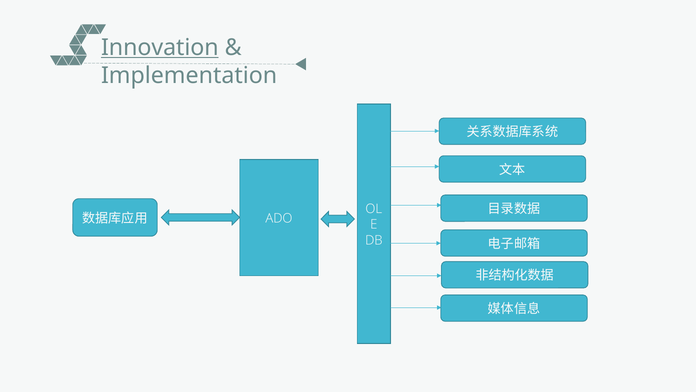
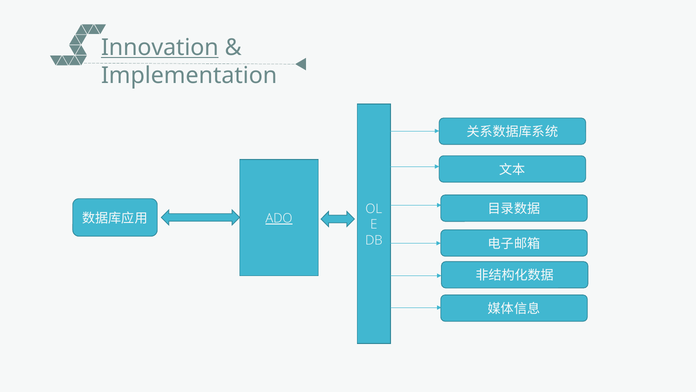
ADO underline: none -> present
